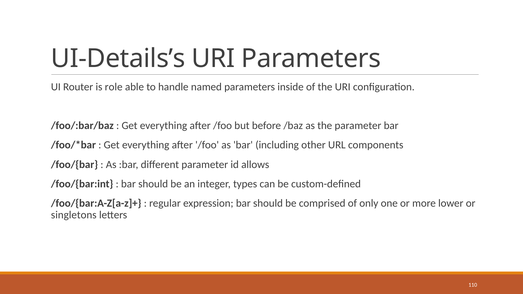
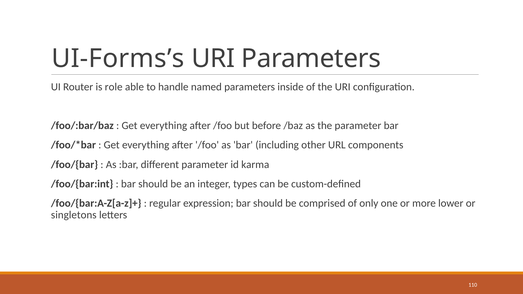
UI-Details’s: UI-Details’s -> UI-Forms’s
allows: allows -> karma
